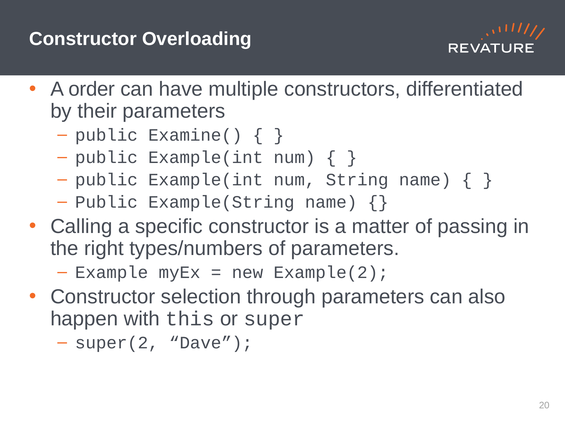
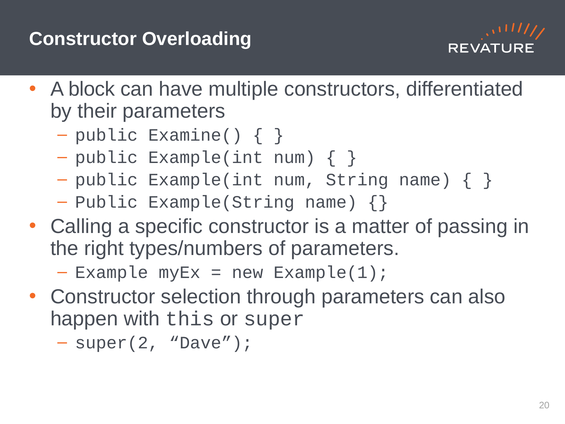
order: order -> block
Example(2: Example(2 -> Example(1
